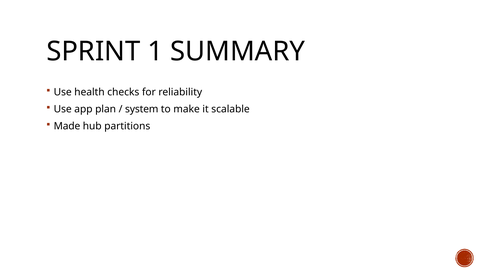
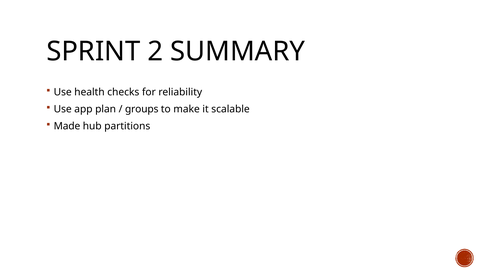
1: 1 -> 2
system: system -> groups
